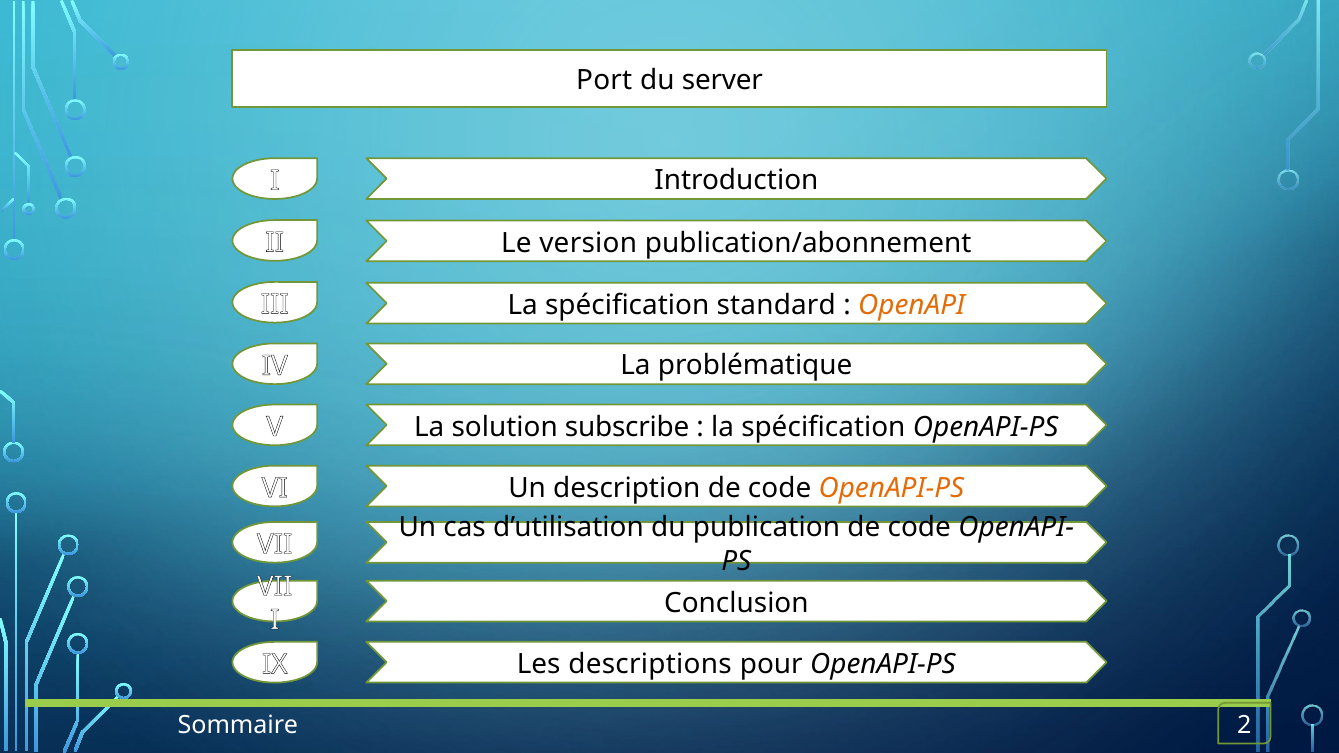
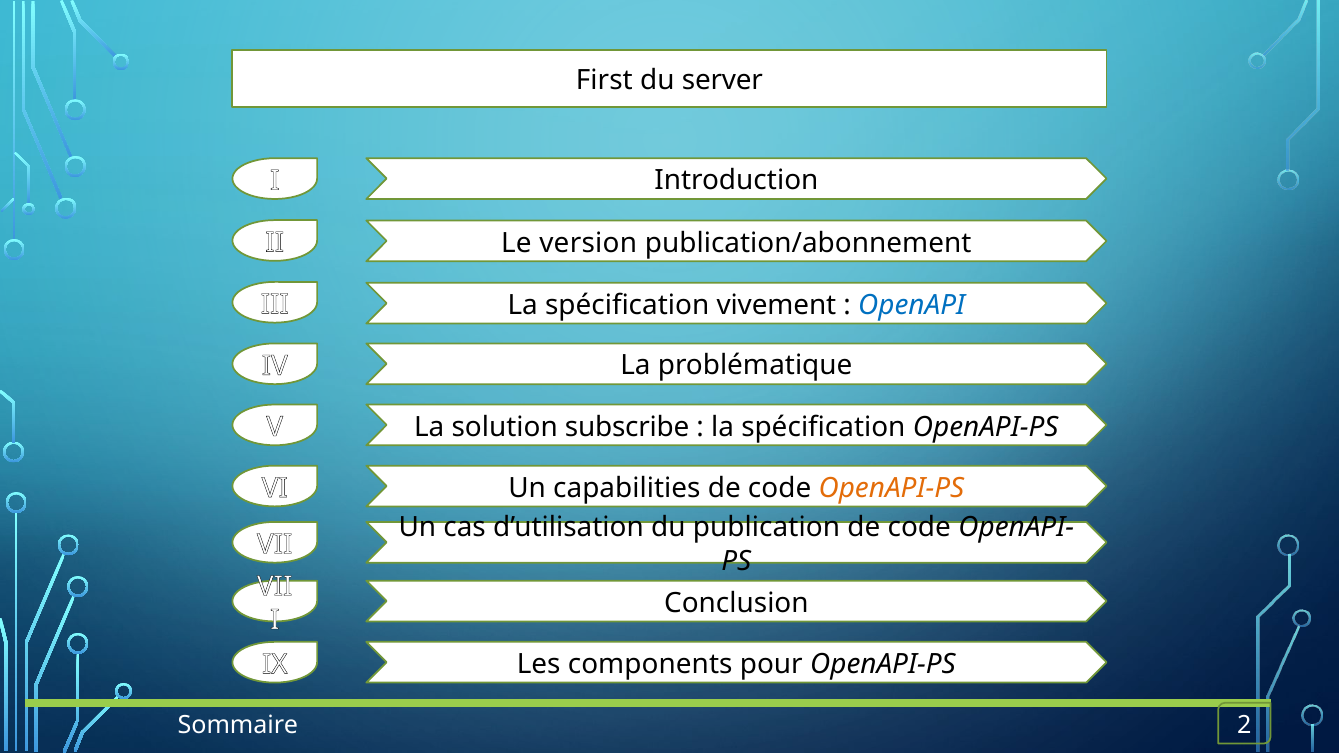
Port: Port -> First
standard: standard -> vivement
OpenAPI colour: orange -> blue
description: description -> capabilities
descriptions: descriptions -> components
